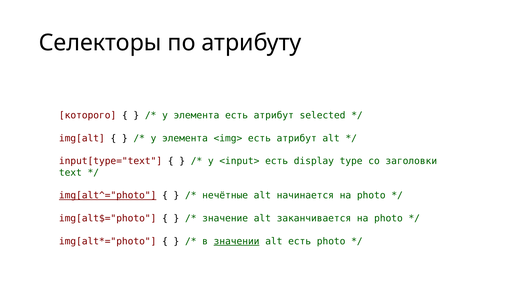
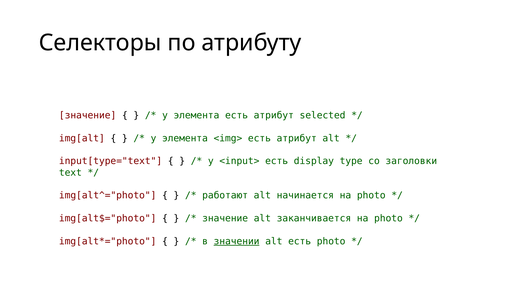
которого at (88, 115): которого -> значение
img[alt^="photo underline: present -> none
нечётные: нечётные -> работают
